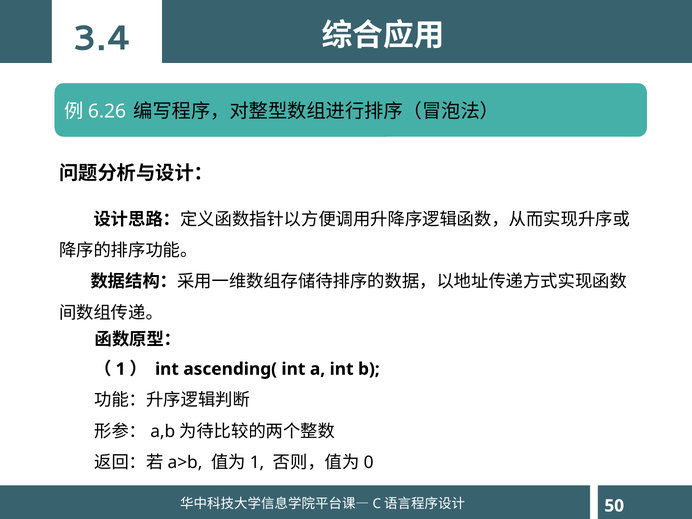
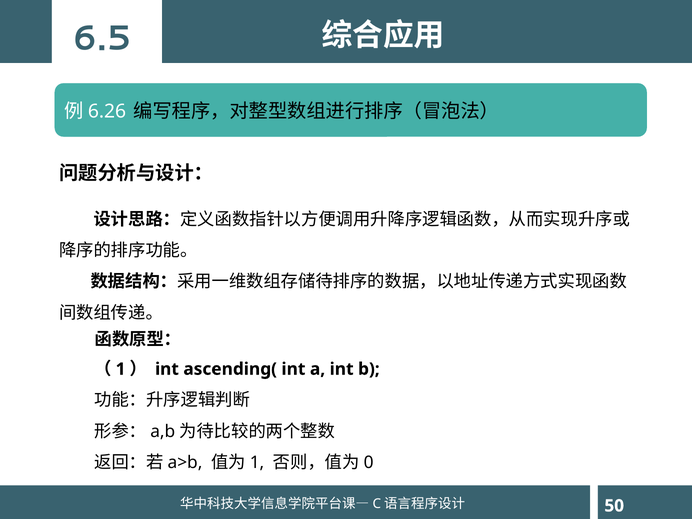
3.4: 3.4 -> 6.5
